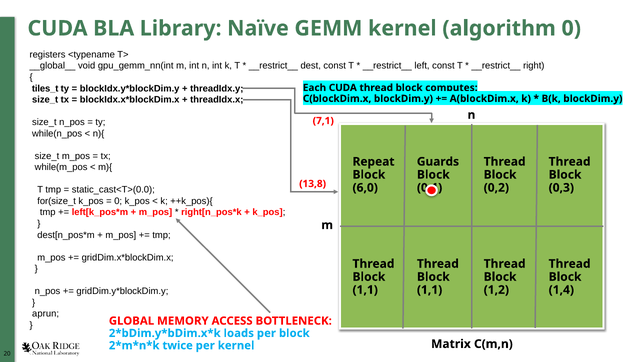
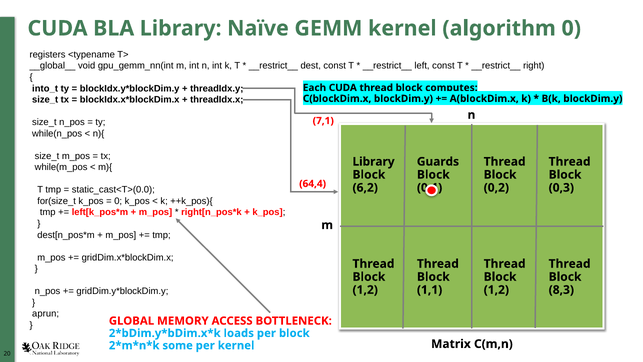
tiles_t: tiles_t -> into_t
Repeat at (374, 162): Repeat -> Library
13,8: 13,8 -> 64,4
6,0: 6,0 -> 6,2
1,1 at (365, 290): 1,1 -> 1,2
1,4: 1,4 -> 8,3
twice: twice -> some
